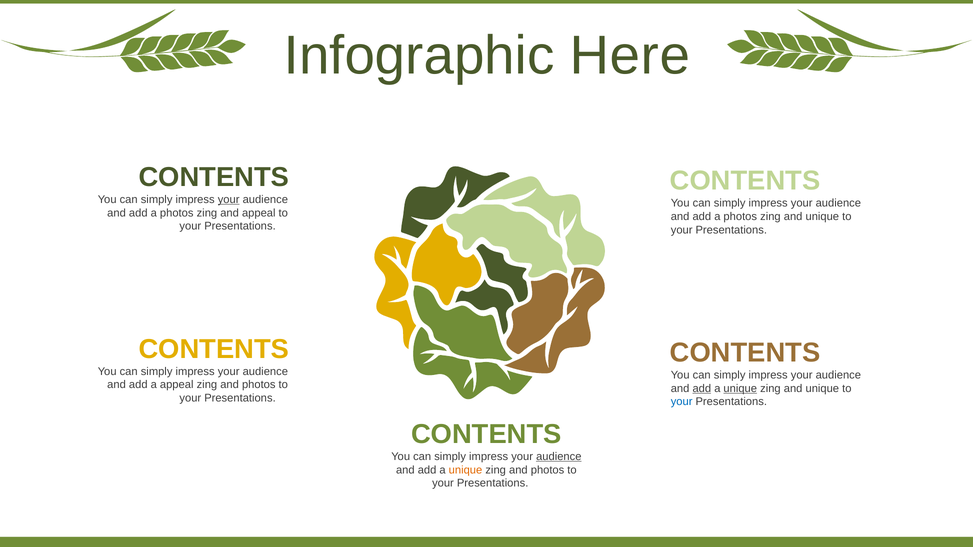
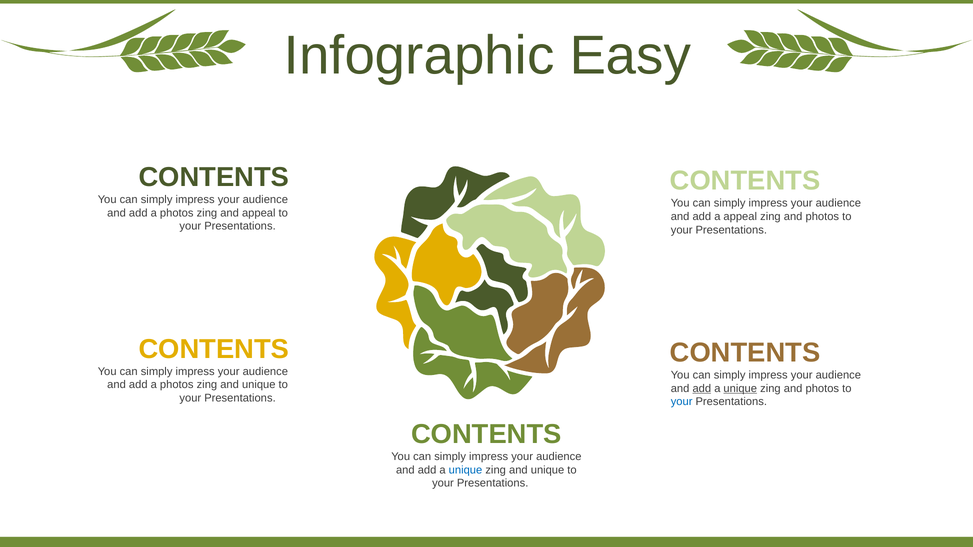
Here: Here -> Easy
your at (229, 200) underline: present -> none
photos at (740, 217): photos -> appeal
unique at (822, 217): unique -> photos
appeal at (177, 385): appeal -> photos
photos at (259, 385): photos -> unique
unique at (822, 389): unique -> photos
audience at (559, 457) underline: present -> none
unique at (465, 470) colour: orange -> blue
photos at (548, 470): photos -> unique
